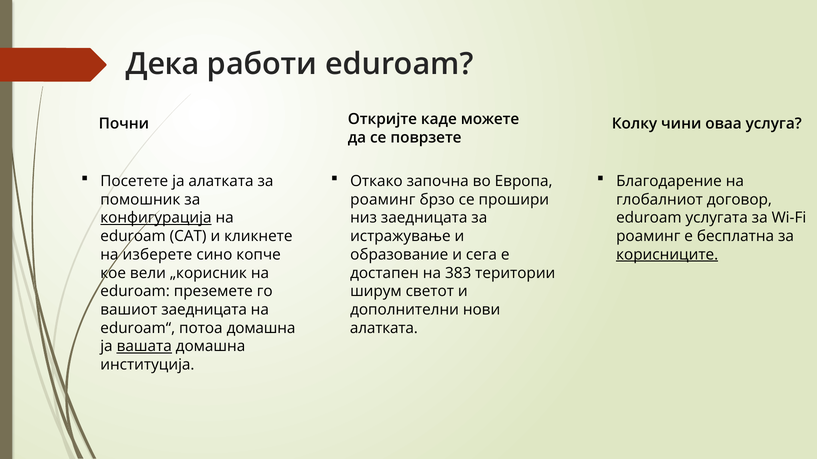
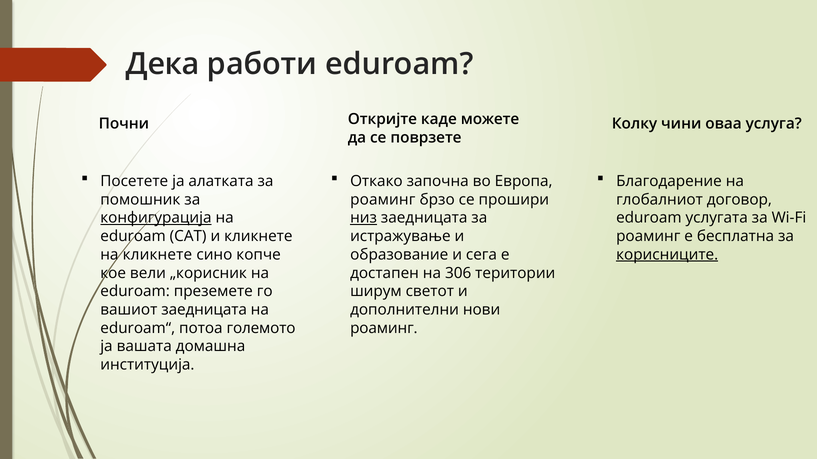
низ underline: none -> present
на изберете: изберете -> кликнете
383: 383 -> 306
потоа домашна: домашна -> големото
алатката at (384, 328): алатката -> роаминг
вашата underline: present -> none
